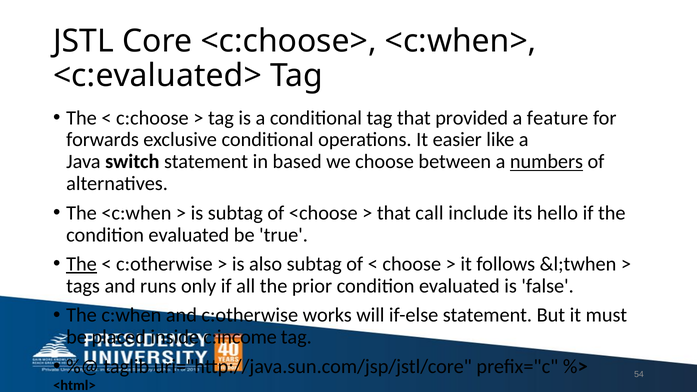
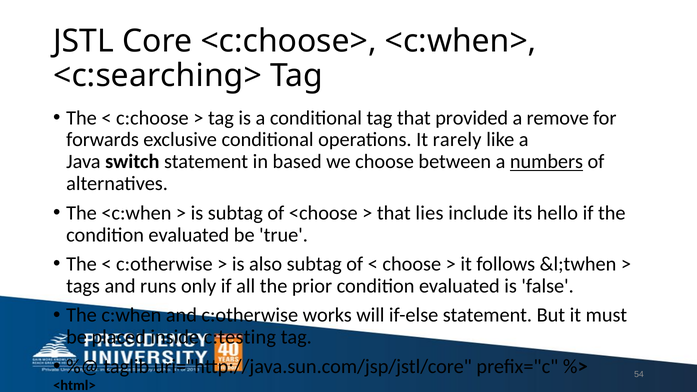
<c:evaluated>: <c:evaluated> -> <c:searching>
feature: feature -> remove
easier: easier -> rarely
call: call -> lies
The at (82, 264) underline: present -> none
c:income: c:income -> c:testing
